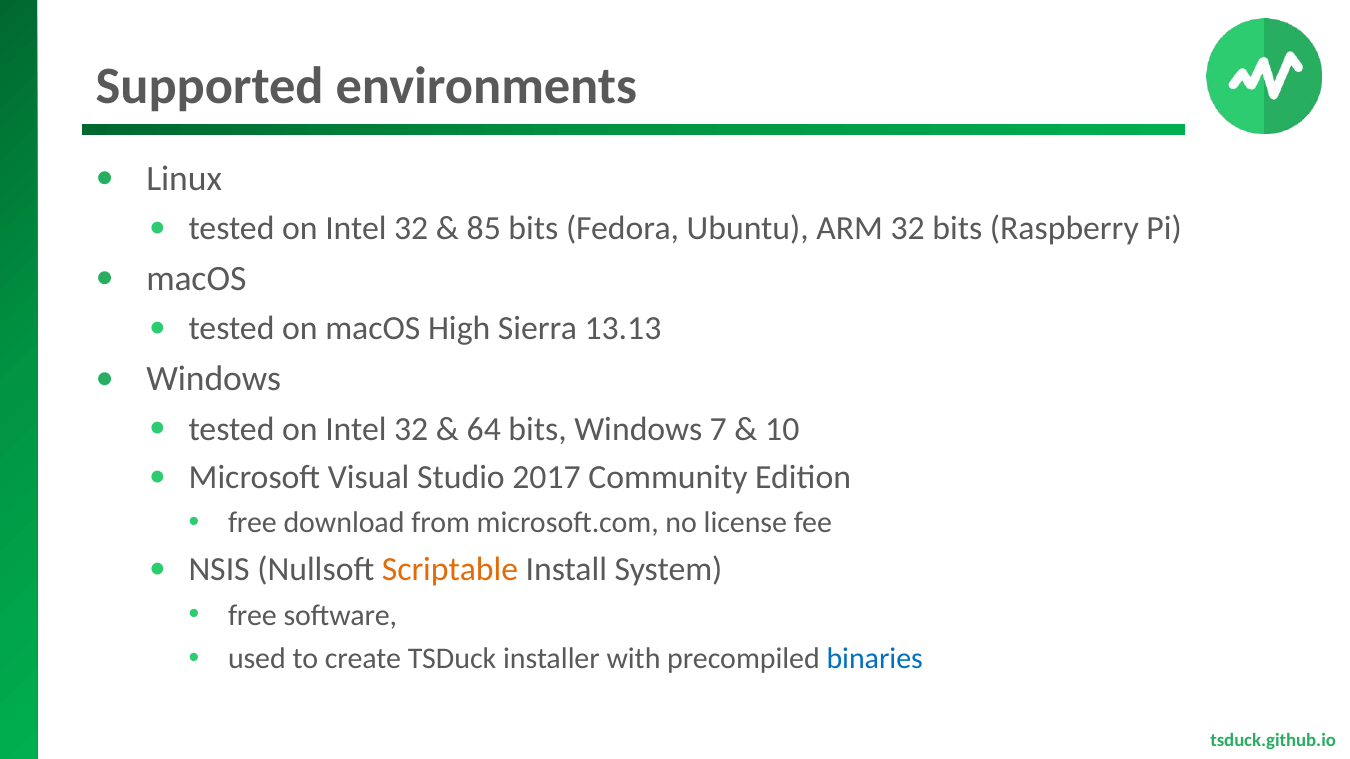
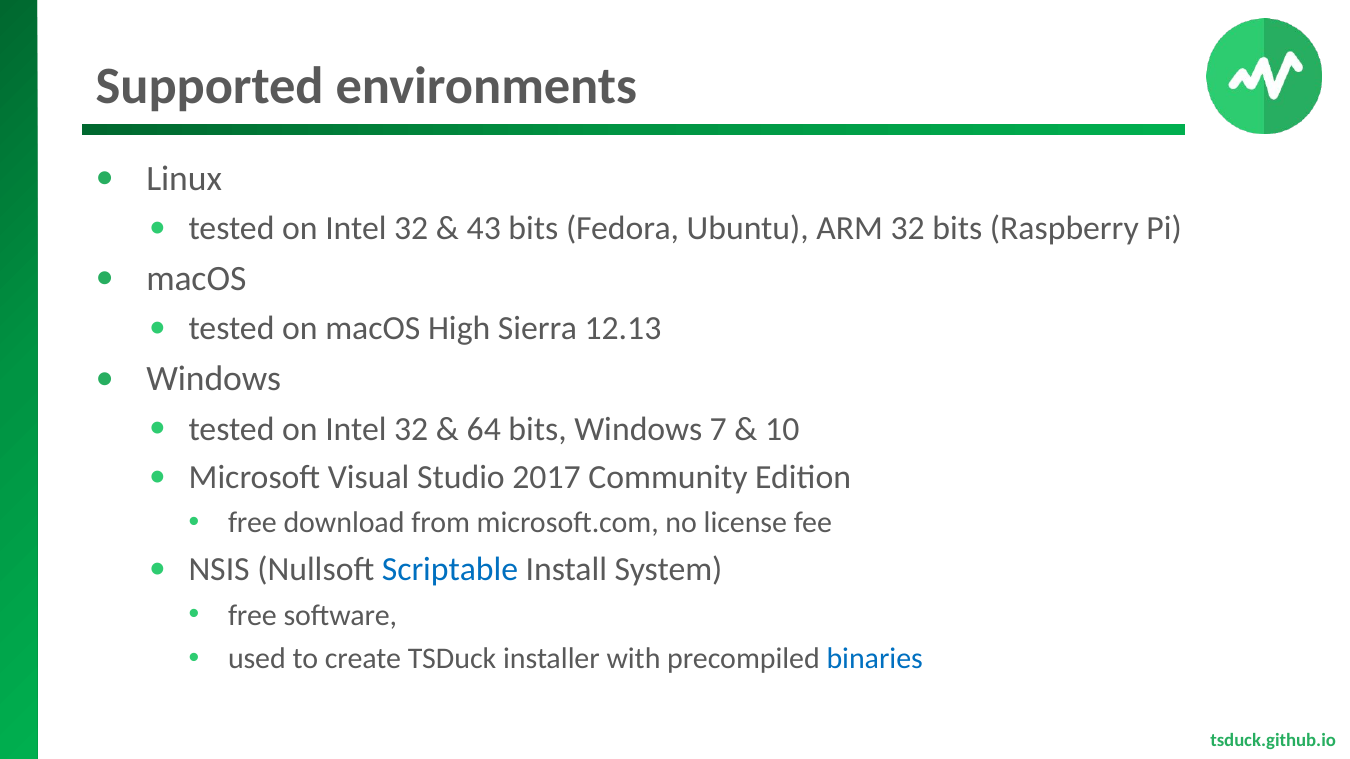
85: 85 -> 43
13.13: 13.13 -> 12.13
Scriptable colour: orange -> blue
